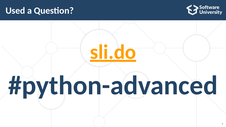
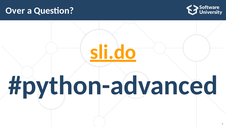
Used: Used -> Over
